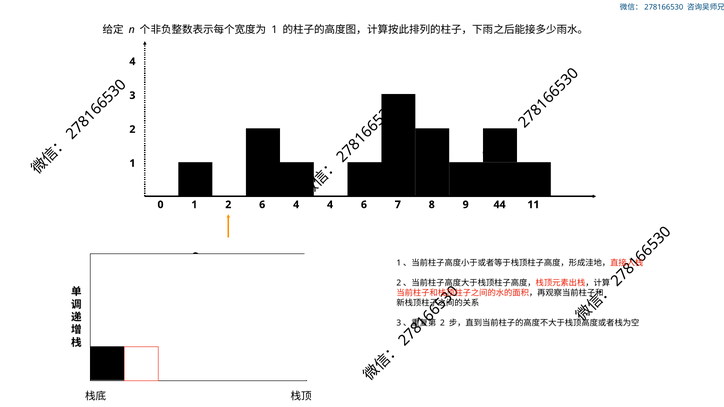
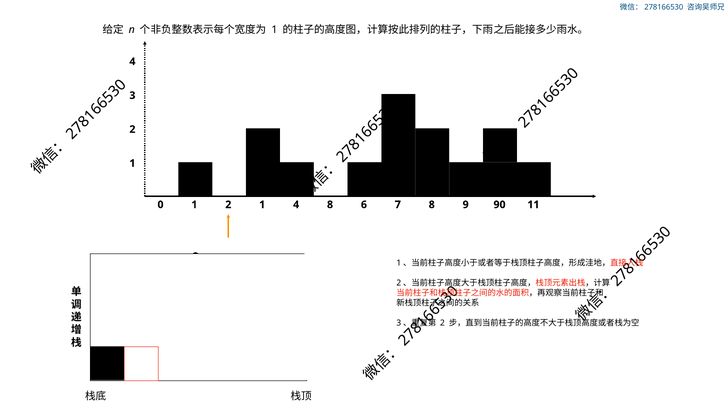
2 6: 6 -> 1
4 4: 4 -> 8
44: 44 -> 90
